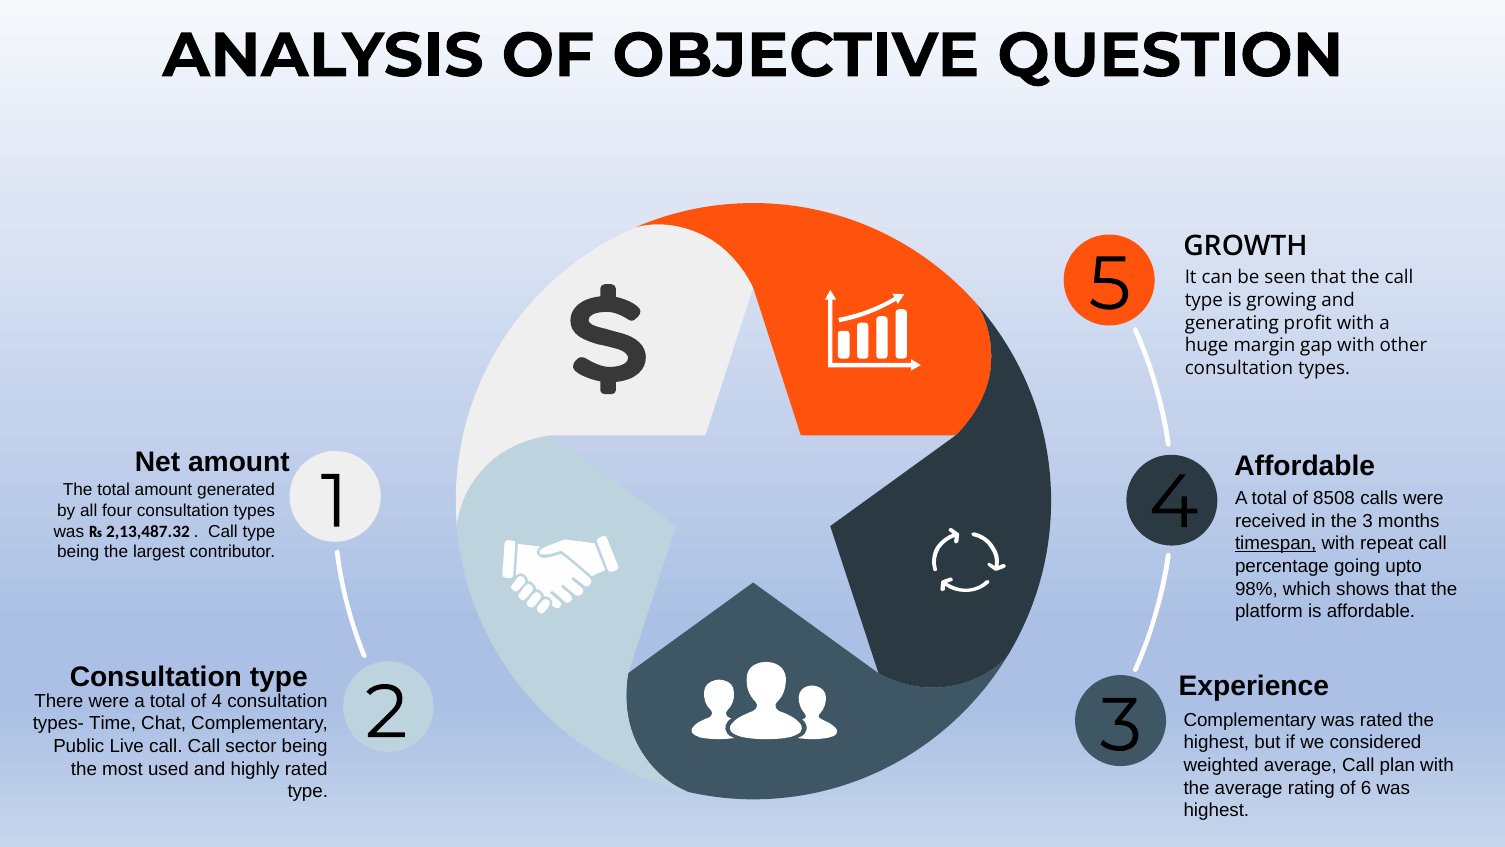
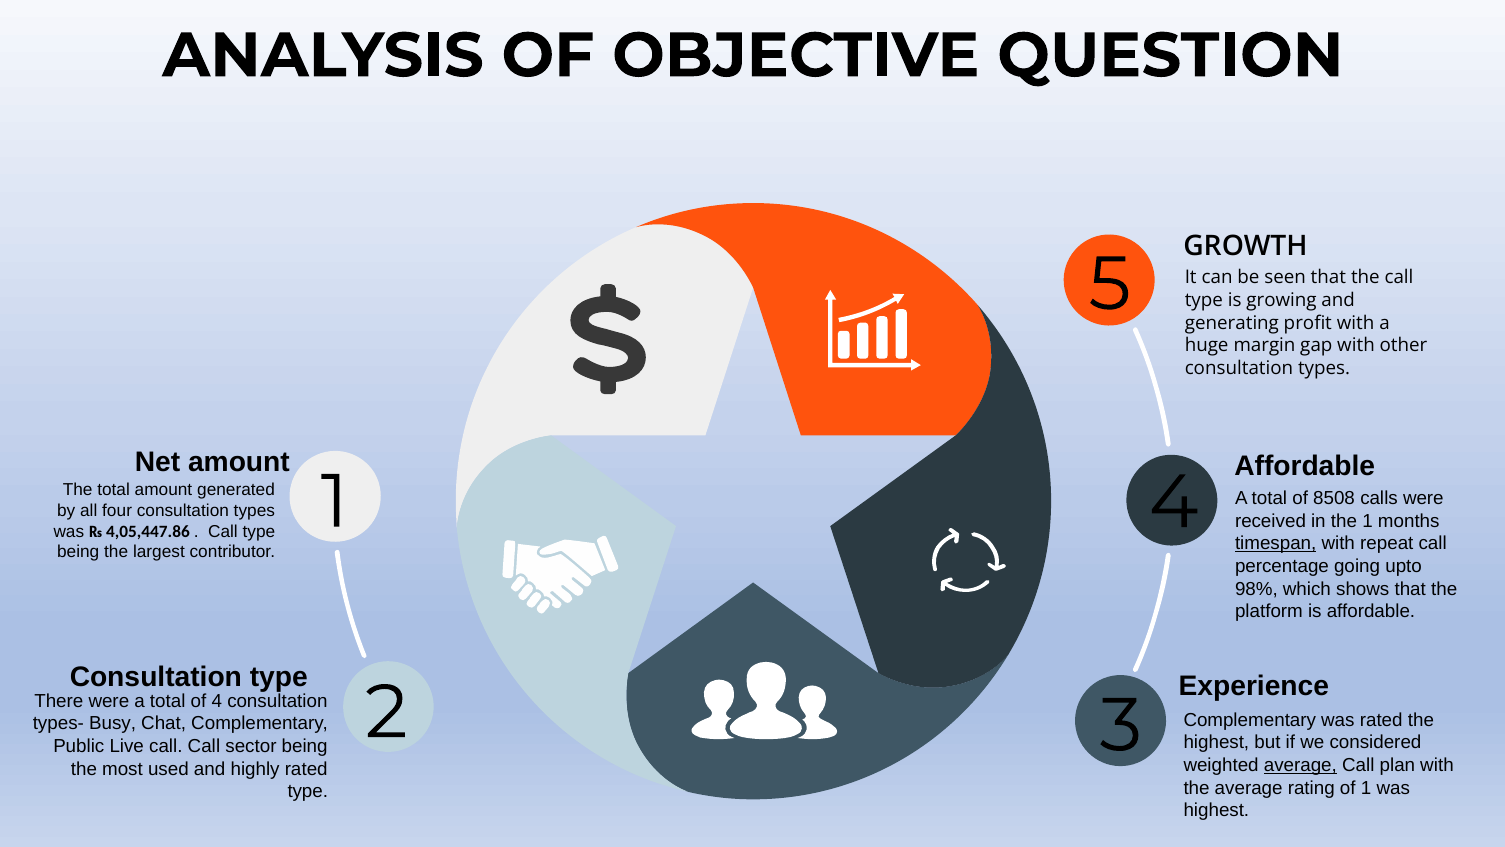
the 3: 3 -> 1
2,13,487.32: 2,13,487.32 -> 4,05,447.86
Time: Time -> Busy
average at (1300, 765) underline: none -> present
of 6: 6 -> 1
